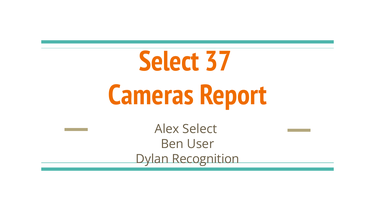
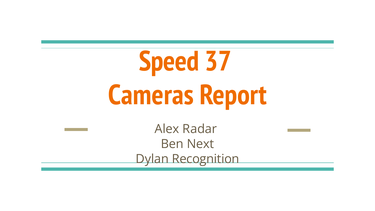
Select at (169, 61): Select -> Speed
Alex Select: Select -> Radar
User: User -> Next
